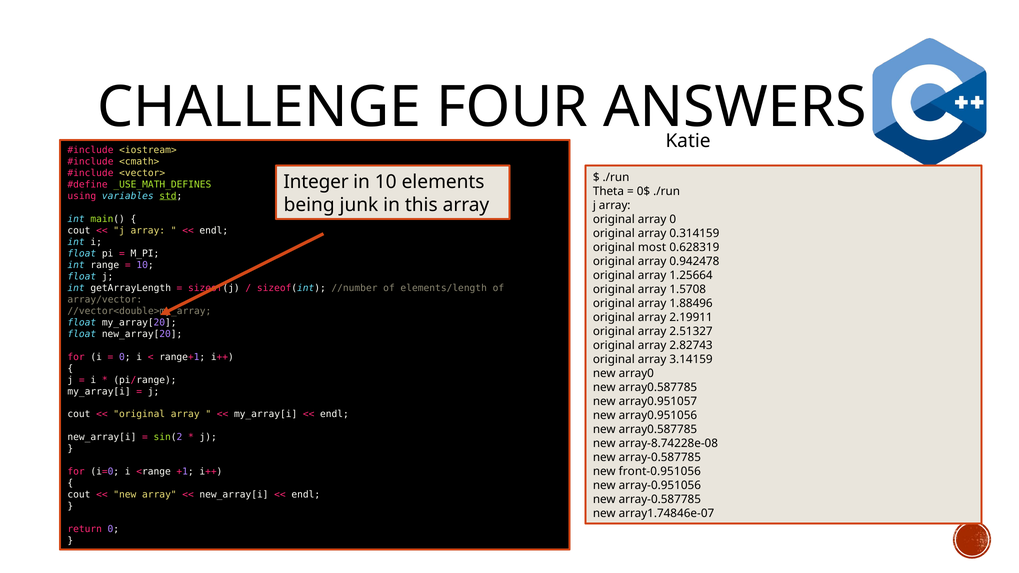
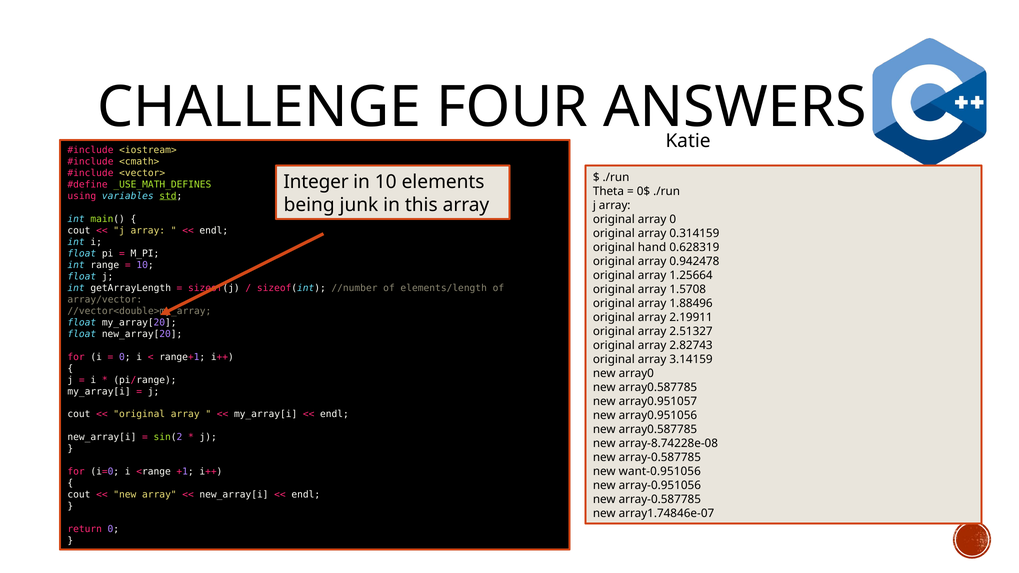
most: most -> hand
front-0.951056: front-0.951056 -> want-0.951056
